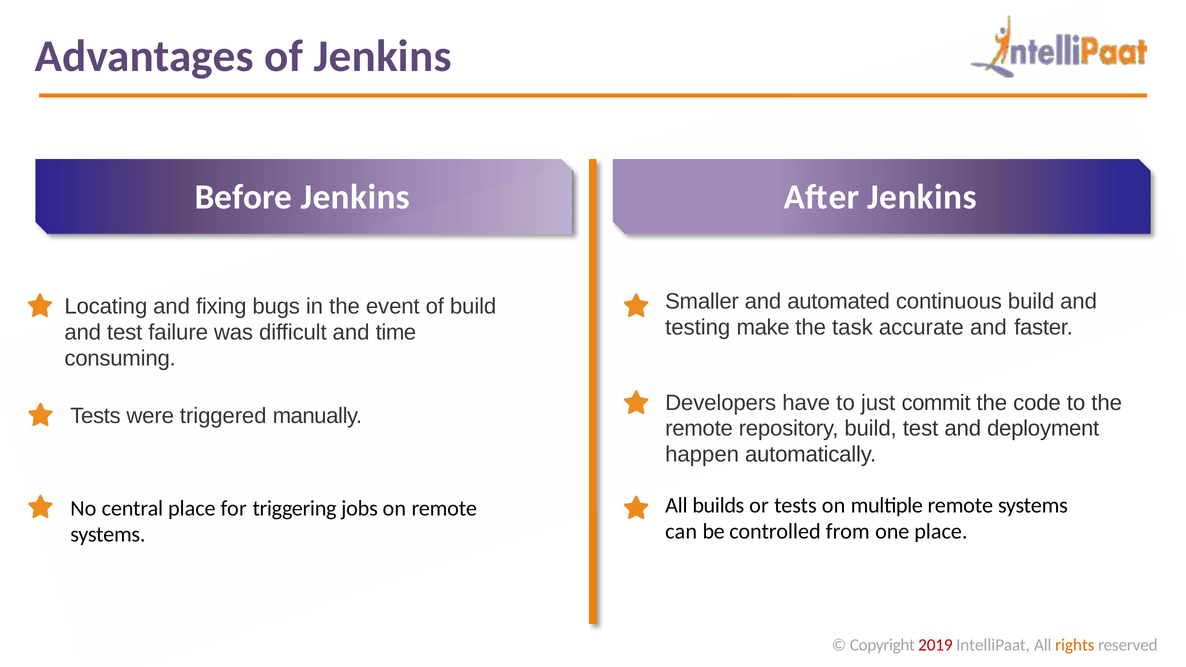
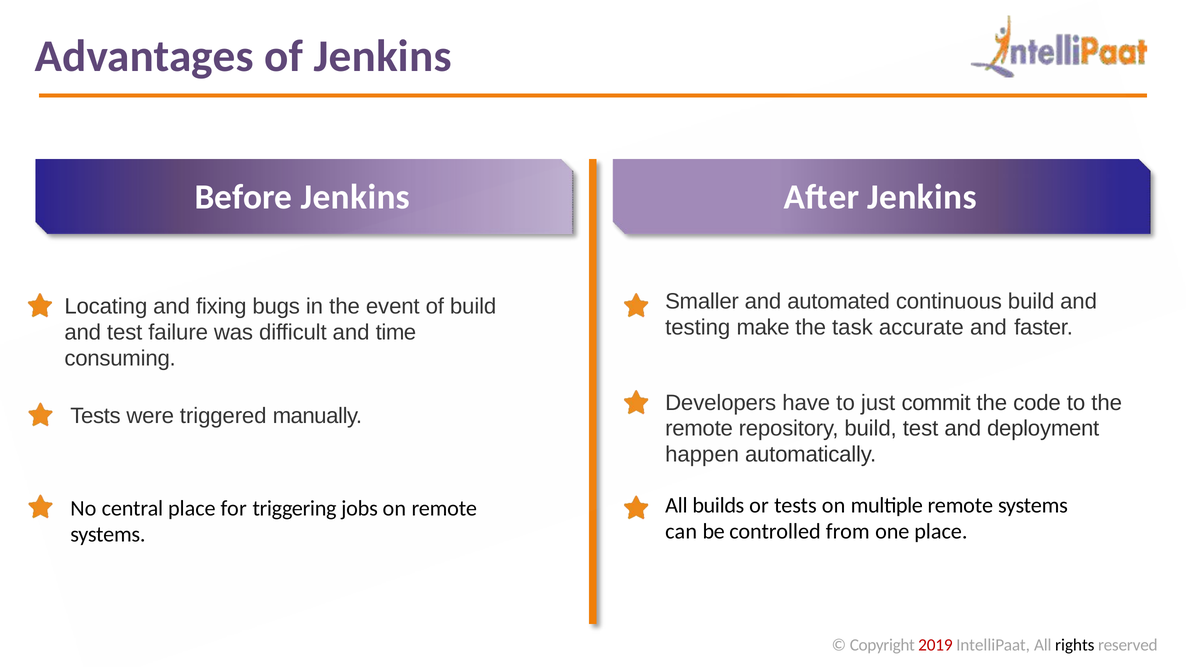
rights colour: orange -> black
